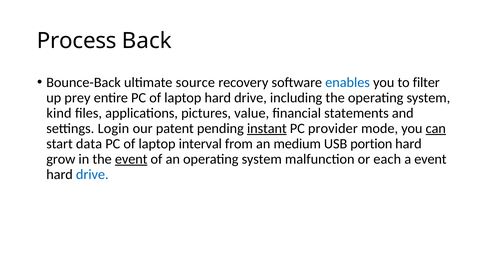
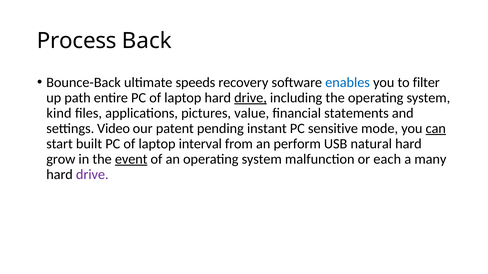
source: source -> speeds
prey: prey -> path
drive at (251, 98) underline: none -> present
Login: Login -> Video
instant underline: present -> none
provider: provider -> sensitive
data: data -> built
medium: medium -> perform
portion: portion -> natural
a event: event -> many
drive at (92, 175) colour: blue -> purple
